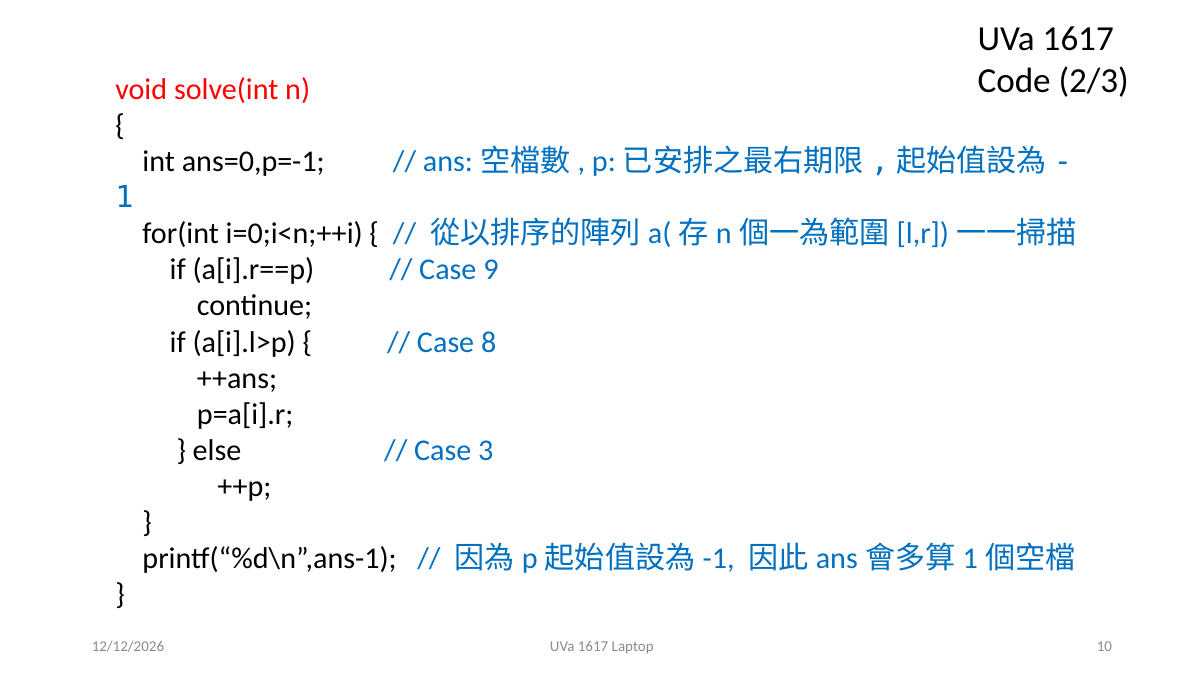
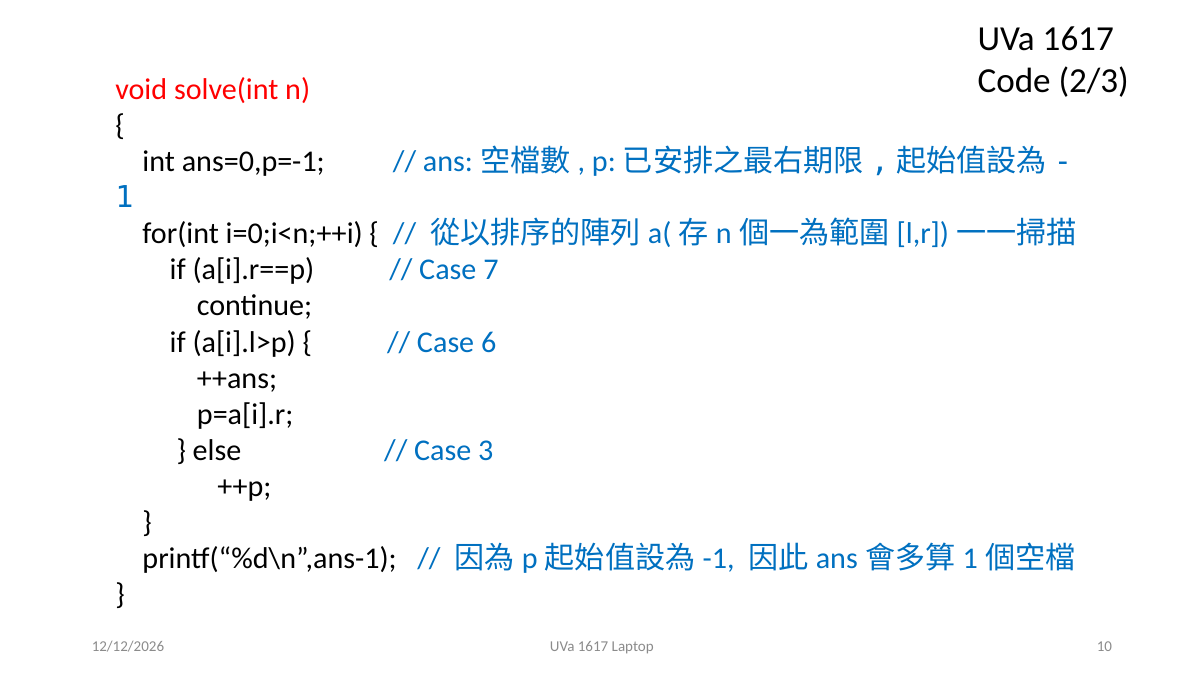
9: 9 -> 7
8: 8 -> 6
